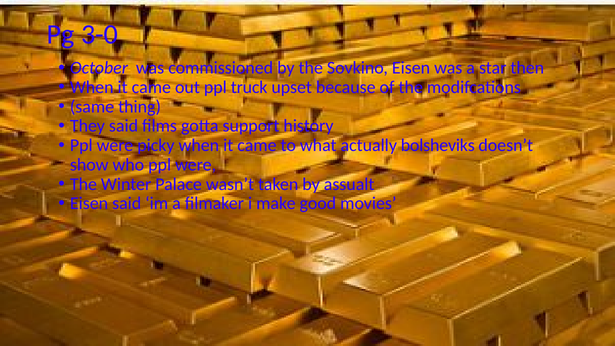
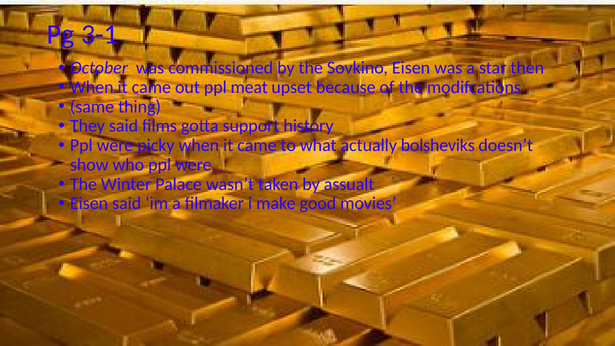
3-0: 3-0 -> 3-1
truck: truck -> meat
